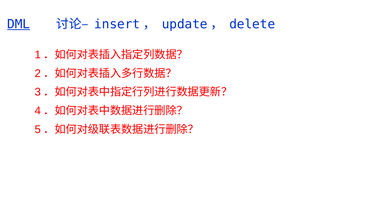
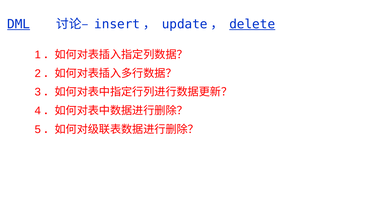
delete underline: none -> present
